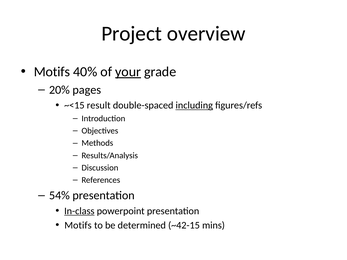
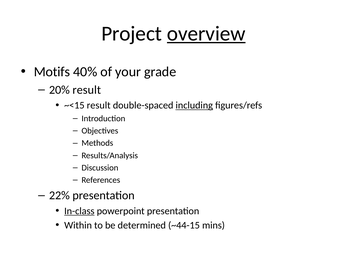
overview underline: none -> present
your underline: present -> none
20% pages: pages -> result
54%: 54% -> 22%
Motifs at (78, 226): Motifs -> Within
~42-15: ~42-15 -> ~44-15
